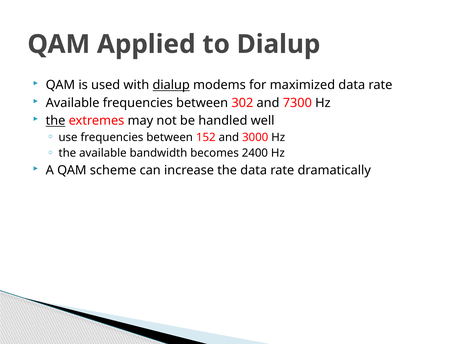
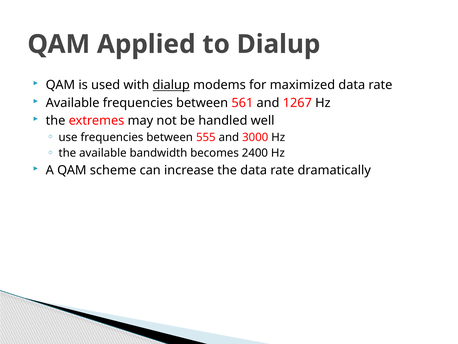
302: 302 -> 561
7300: 7300 -> 1267
the at (56, 121) underline: present -> none
152: 152 -> 555
